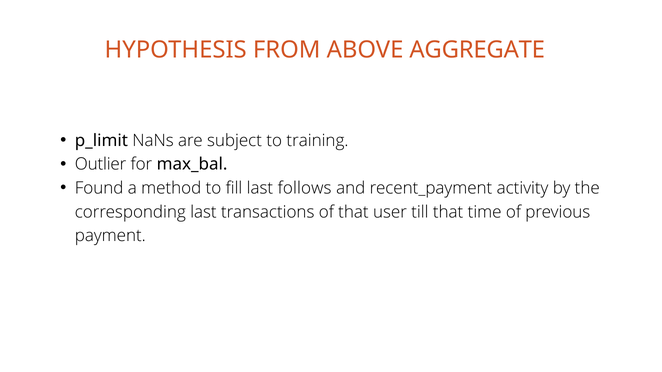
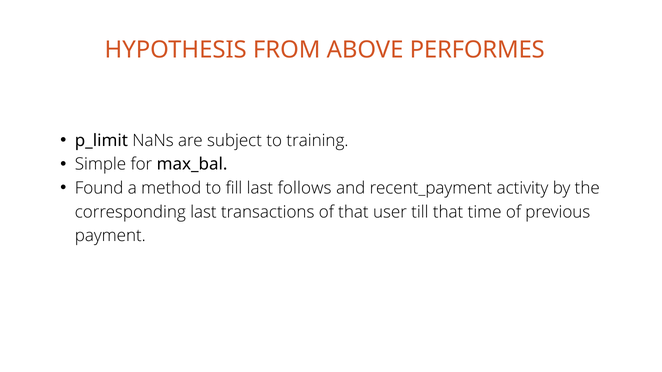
AGGREGATE: AGGREGATE -> PERFORMES
Outlier: Outlier -> Simple
